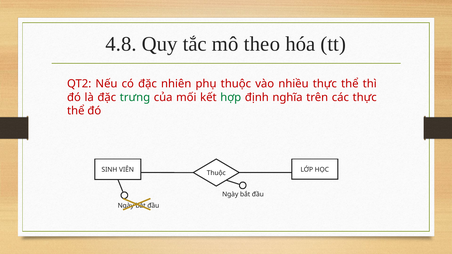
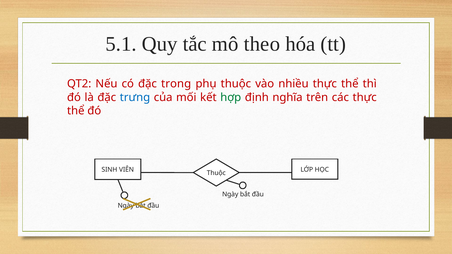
4.8: 4.8 -> 5.1
nhiên: nhiên -> trong
trưng colour: green -> blue
